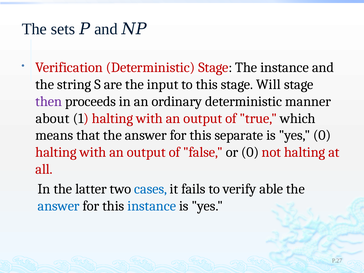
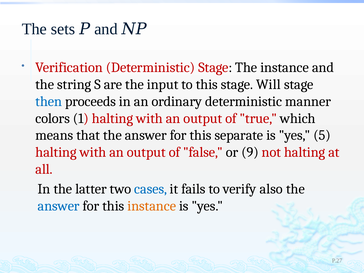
then colour: purple -> blue
about: about -> colors
yes 0: 0 -> 5
or 0: 0 -> 9
able: able -> also
instance at (152, 206) colour: blue -> orange
